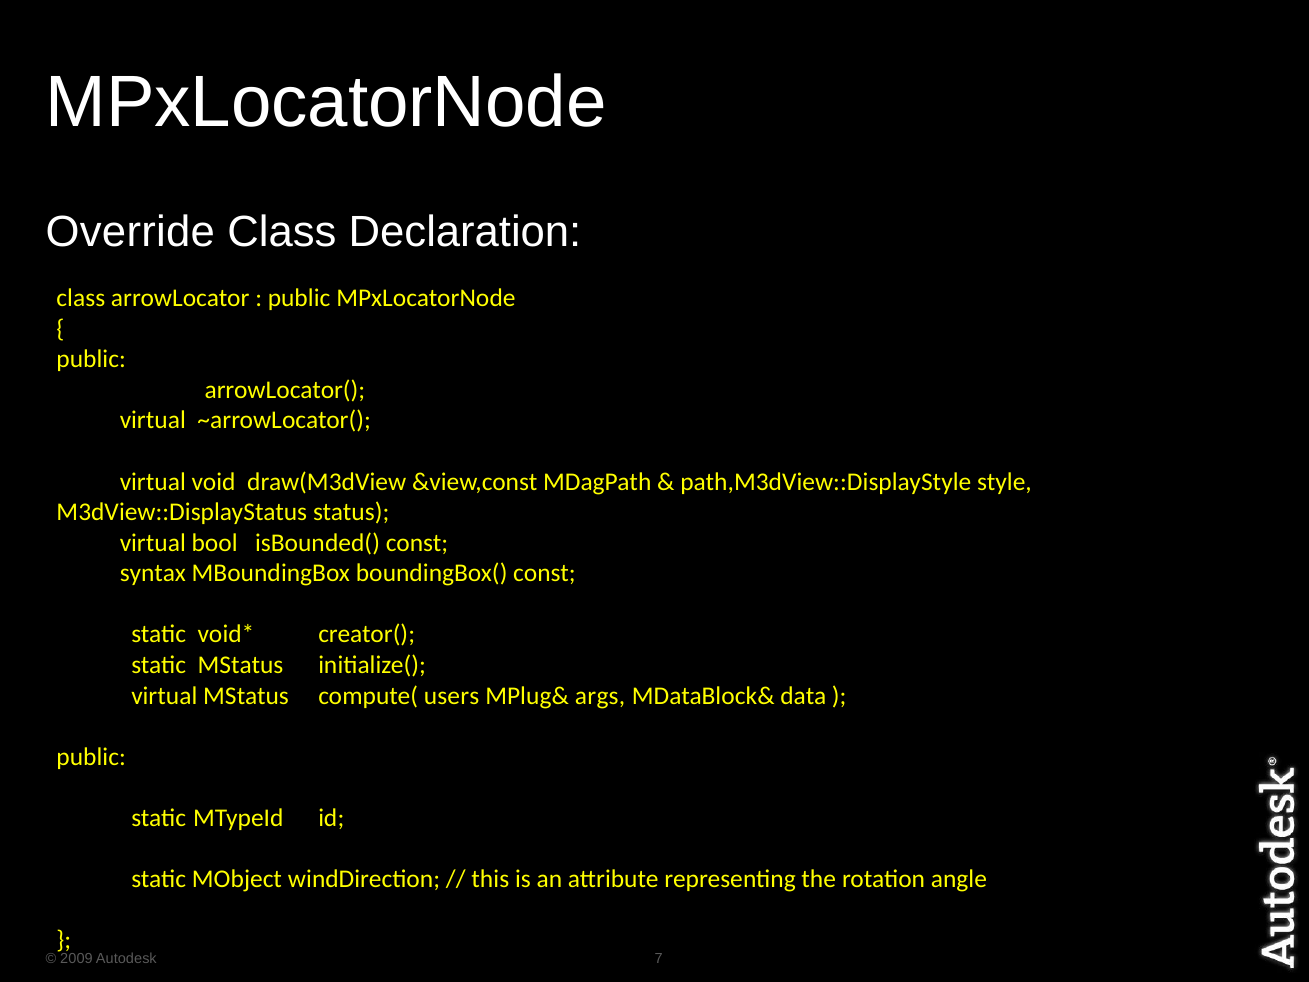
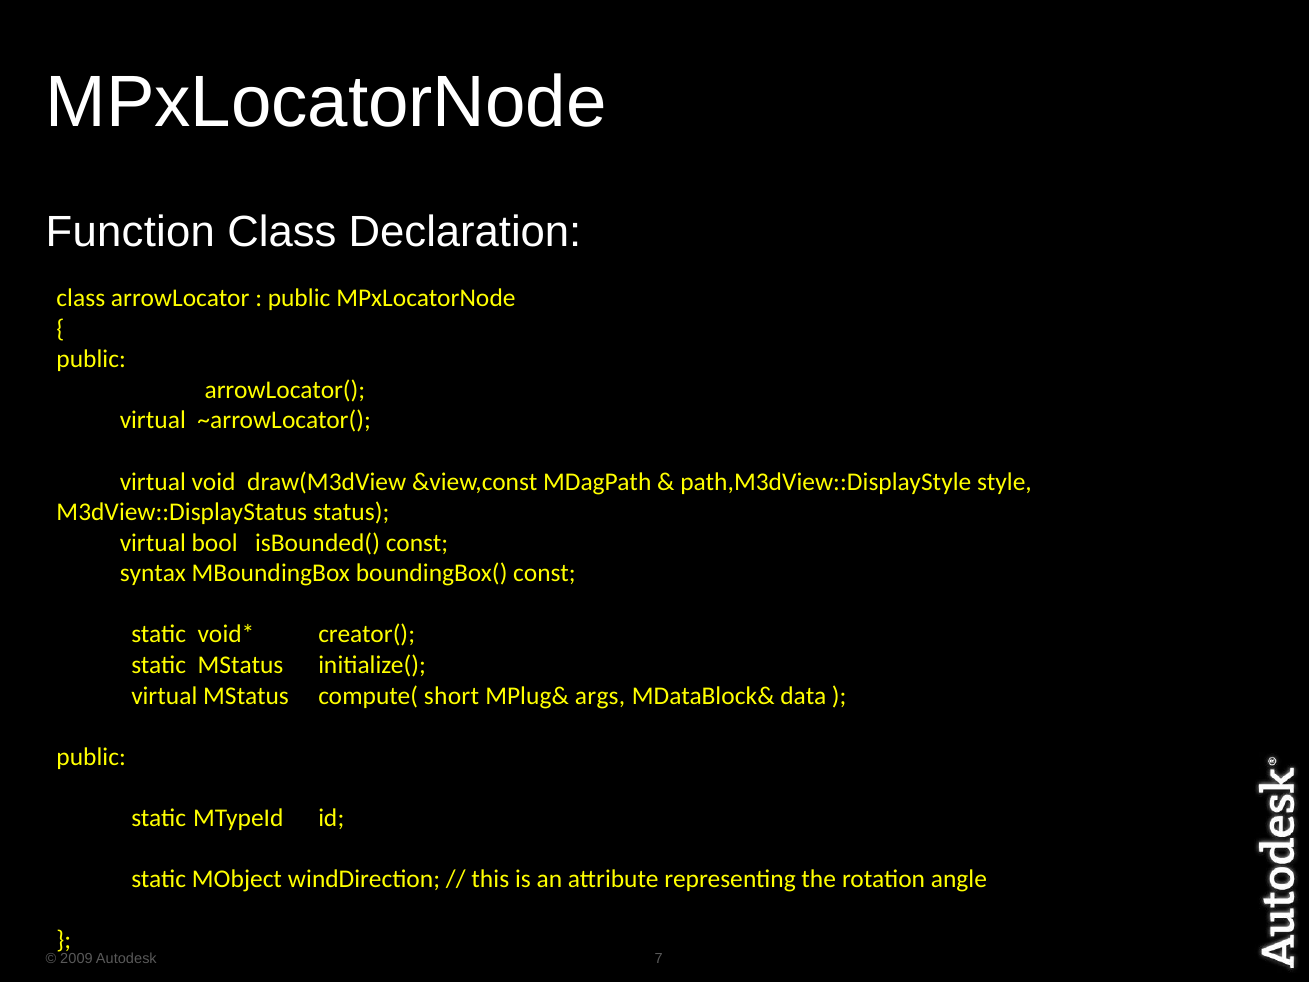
Override: Override -> Function
users: users -> short
